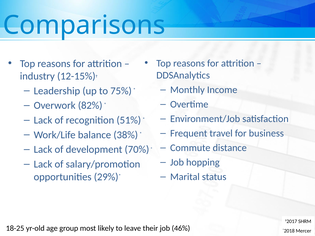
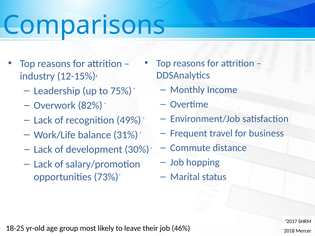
51%: 51% -> 49%
38%: 38% -> 31%
70%: 70% -> 30%
29%: 29% -> 73%
